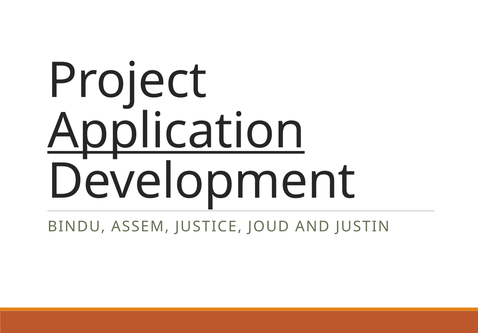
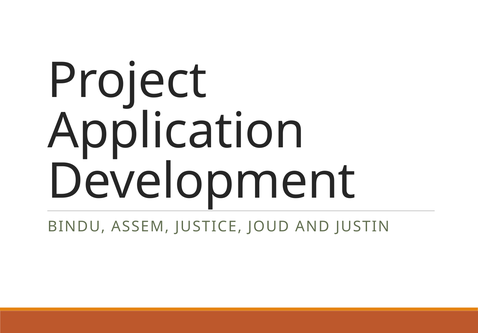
Application underline: present -> none
